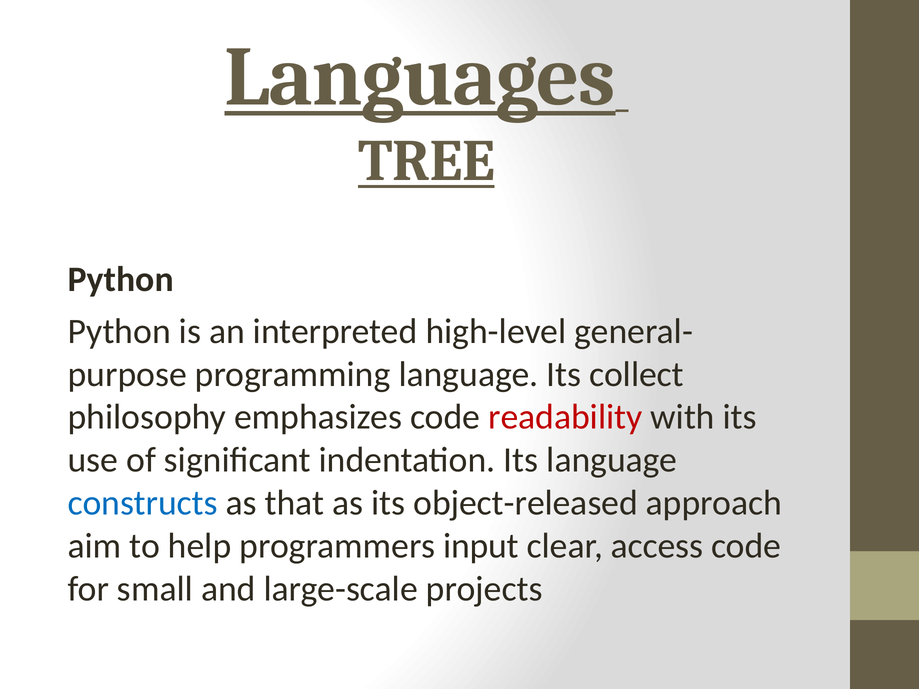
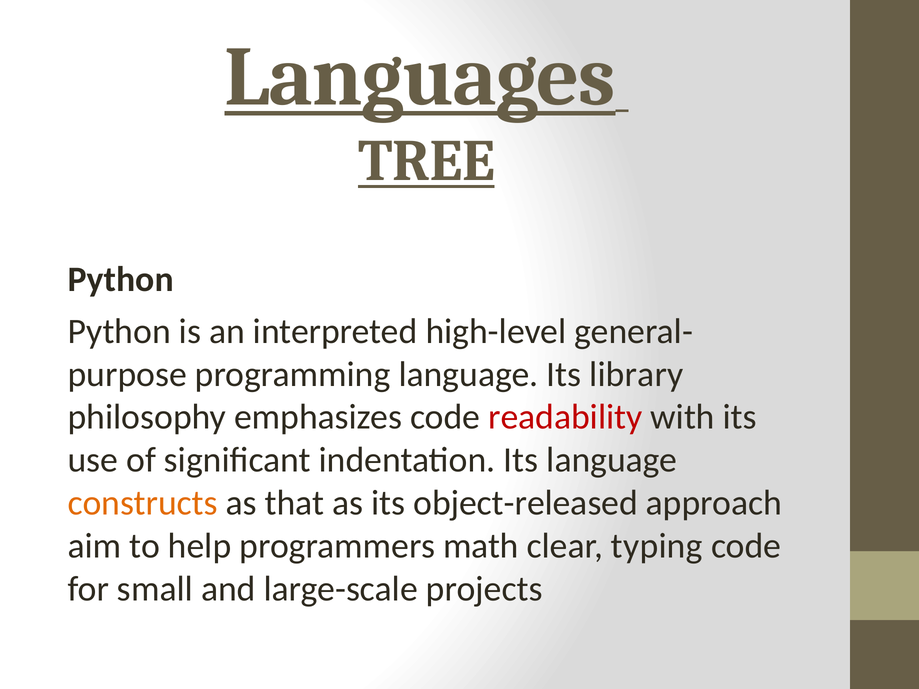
collect: collect -> library
constructs colour: blue -> orange
input: input -> math
access: access -> typing
